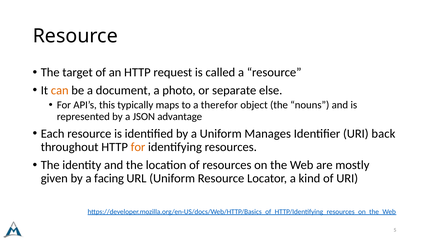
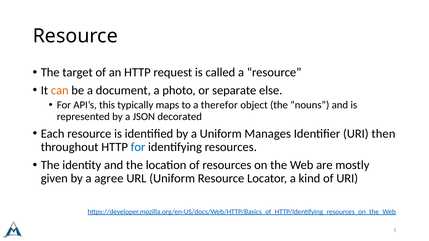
advantage: advantage -> decorated
back: back -> then
for at (138, 147) colour: orange -> blue
facing: facing -> agree
